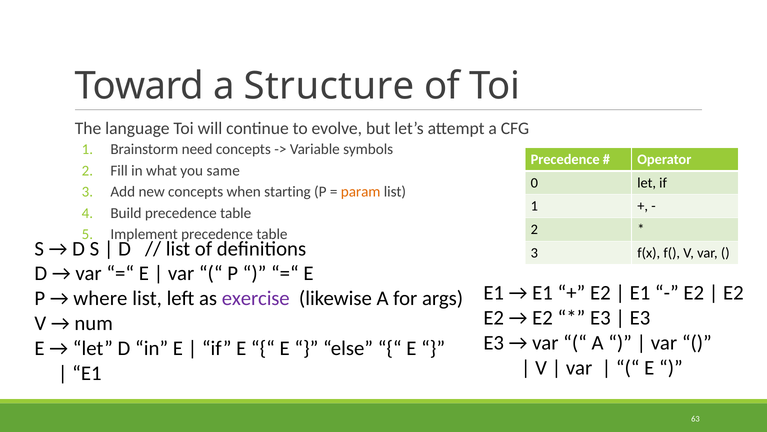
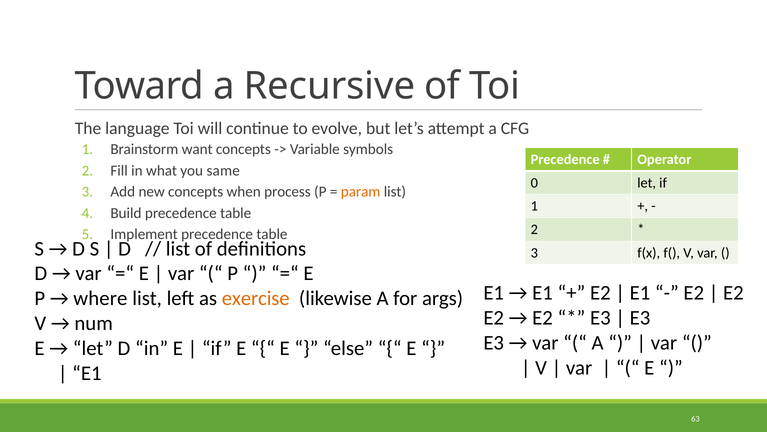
Structure: Structure -> Recursive
need: need -> want
starting: starting -> process
exercise colour: purple -> orange
